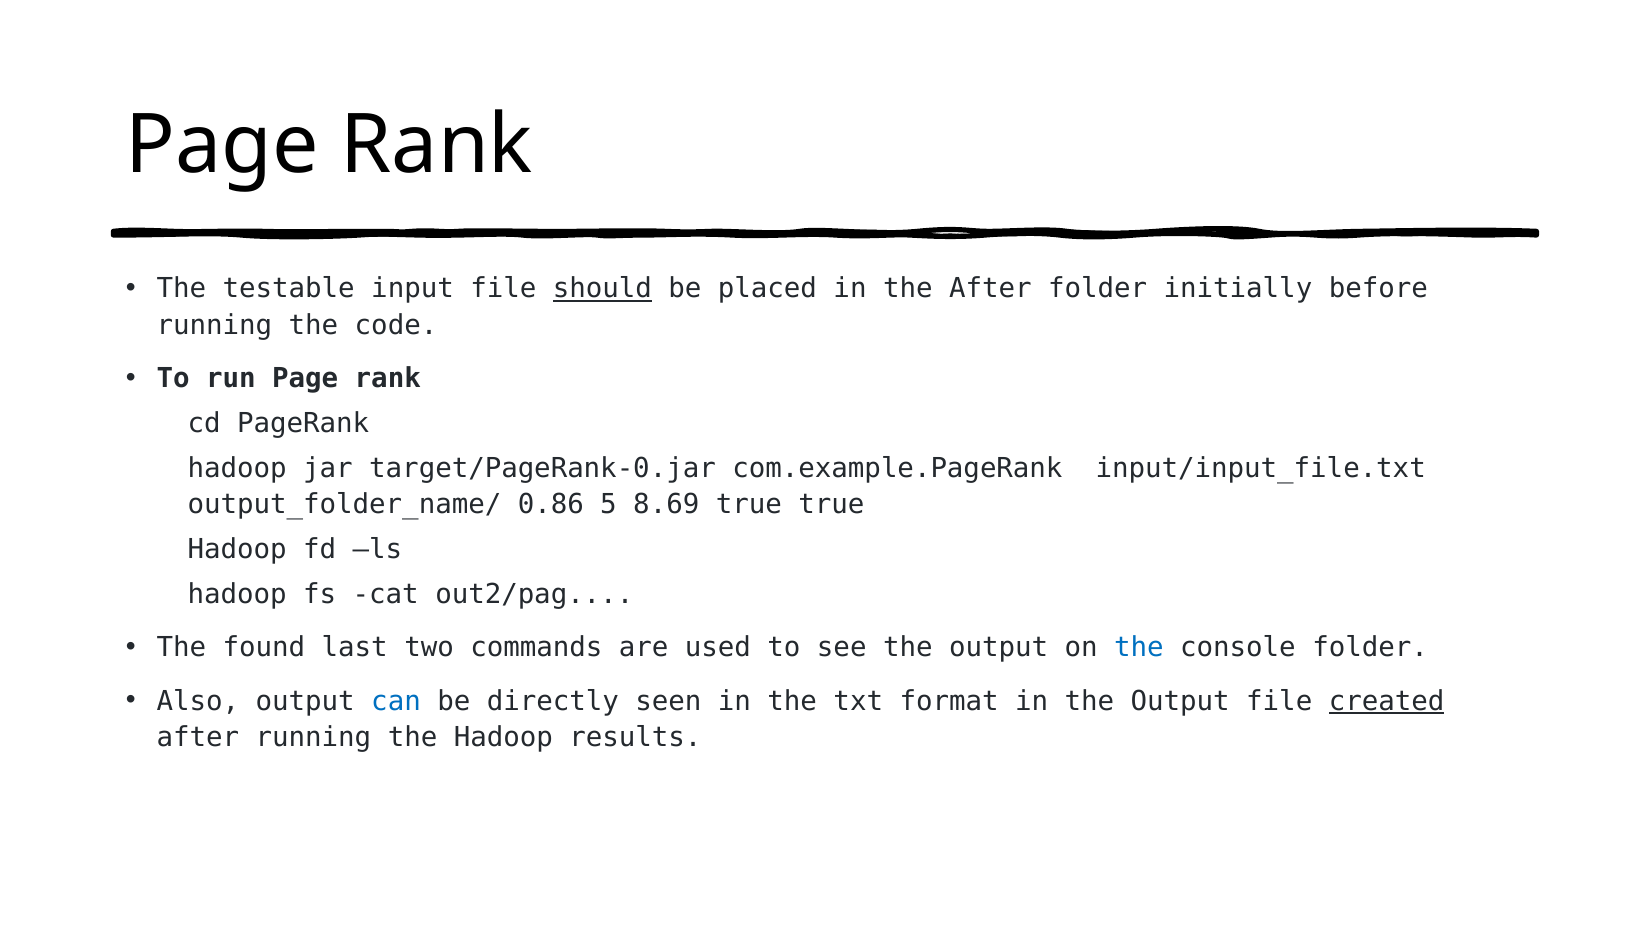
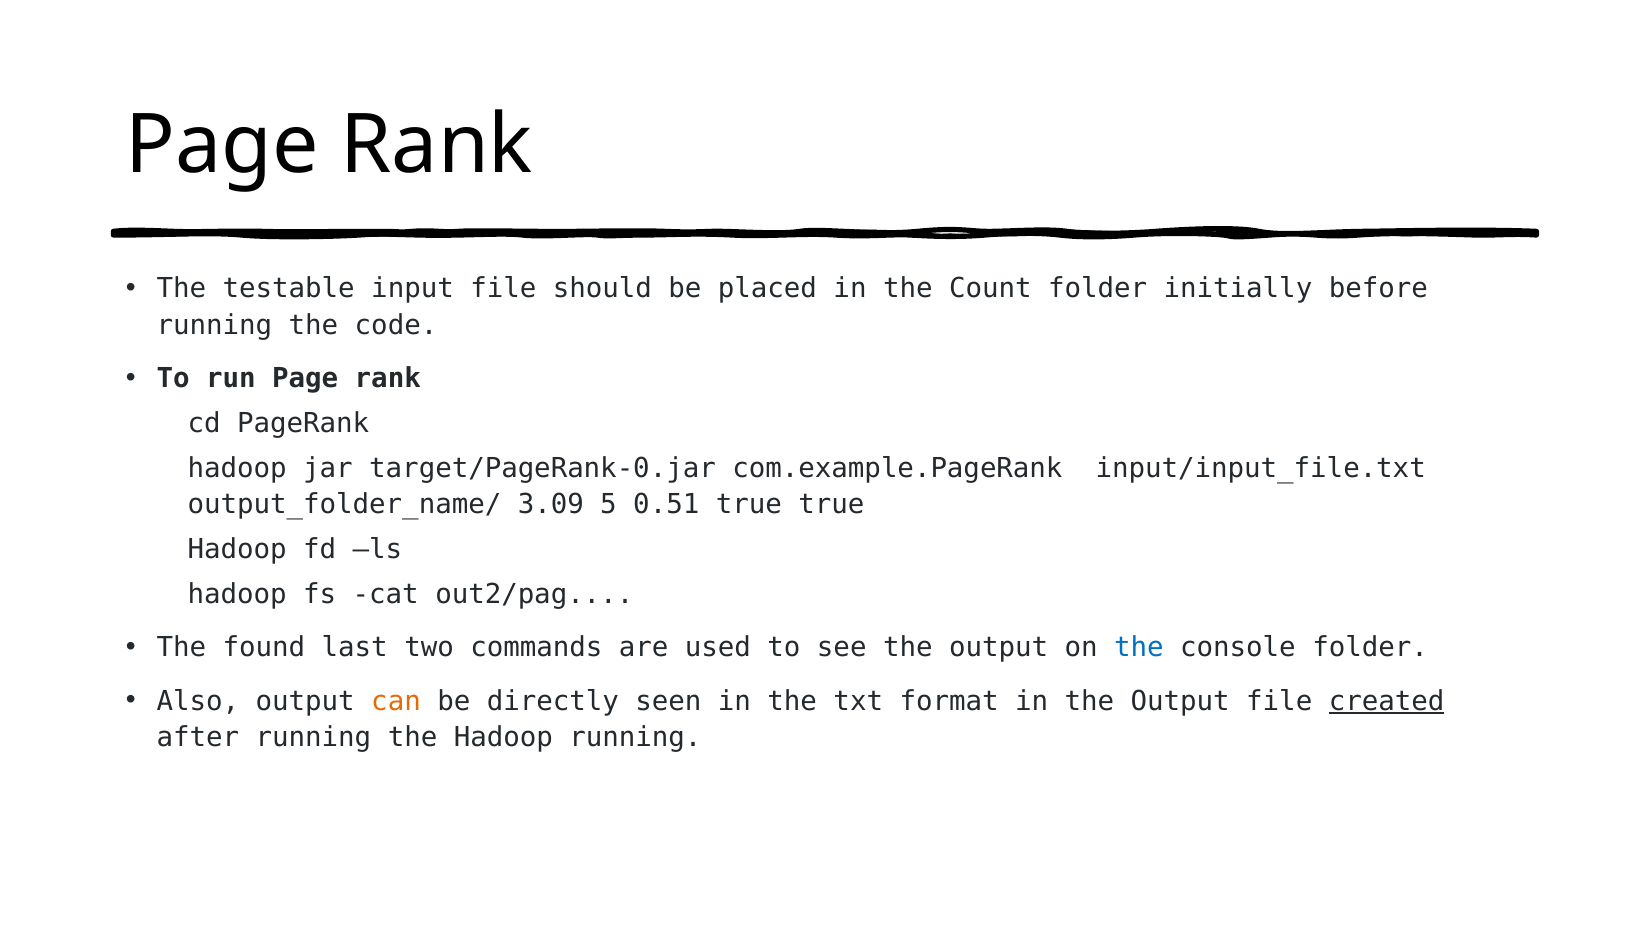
should underline: present -> none
the After: After -> Count
0.86: 0.86 -> 3.09
8.69: 8.69 -> 0.51
can colour: blue -> orange
Hadoop results: results -> running
